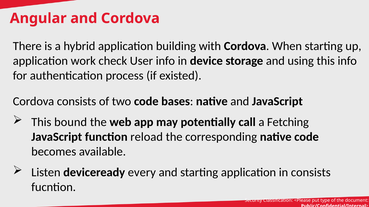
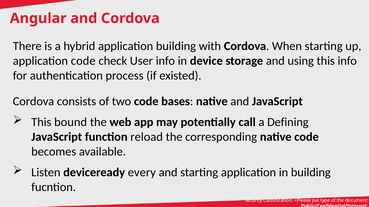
application work: work -> code
Fetching: Fetching -> Defining
in consists: consists -> building
